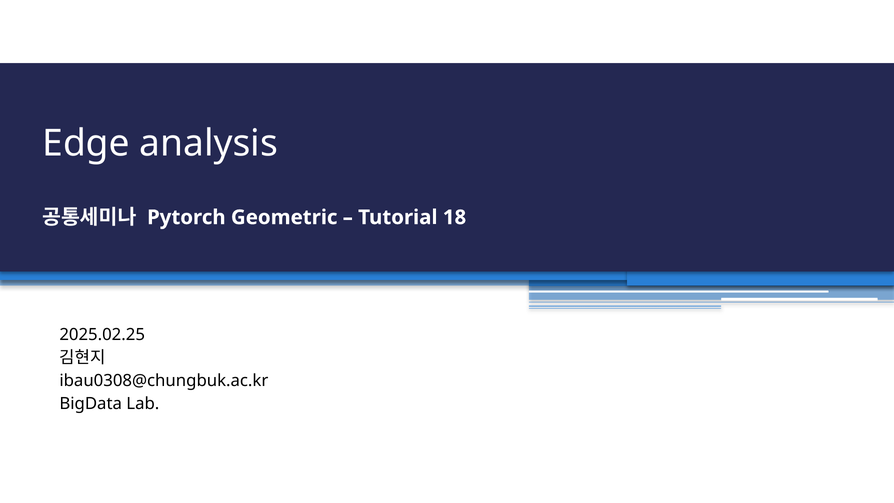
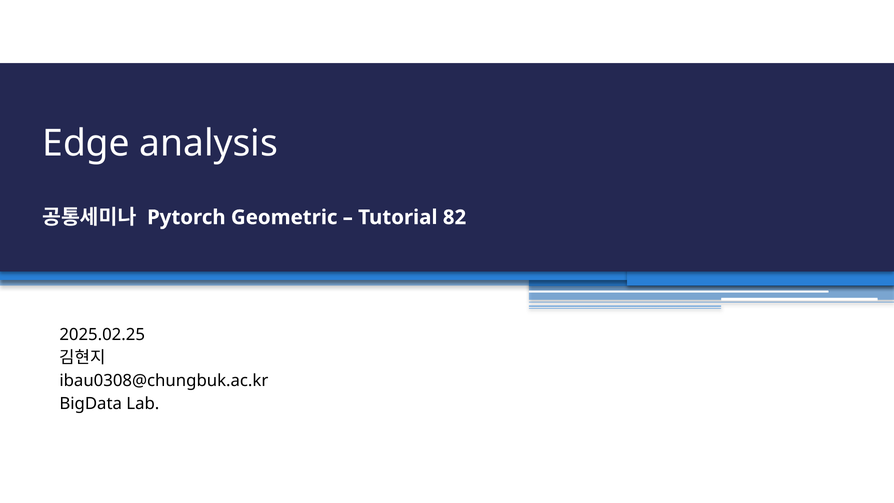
18: 18 -> 82
